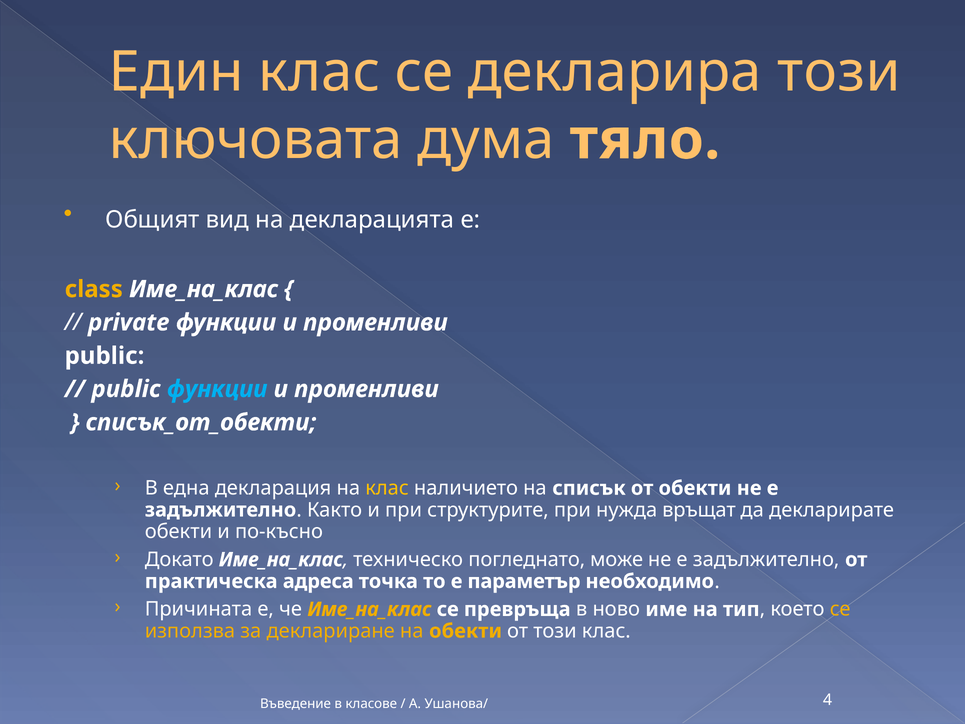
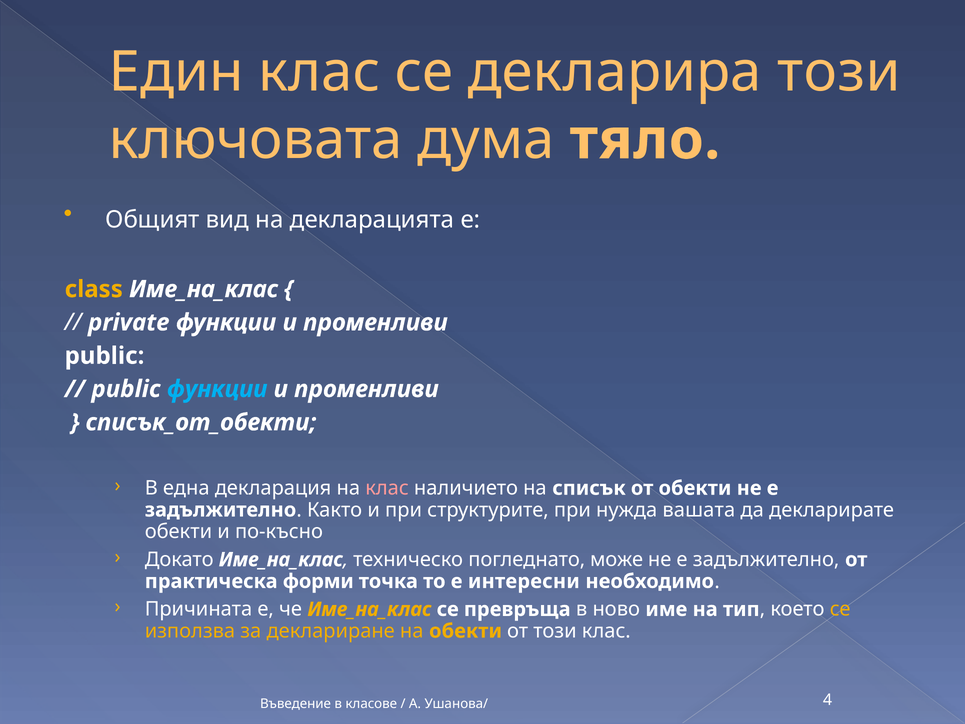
клас at (387, 488) colour: yellow -> pink
връщат: връщат -> вашата
адреса: адреса -> форми
параметър: параметър -> интересни
